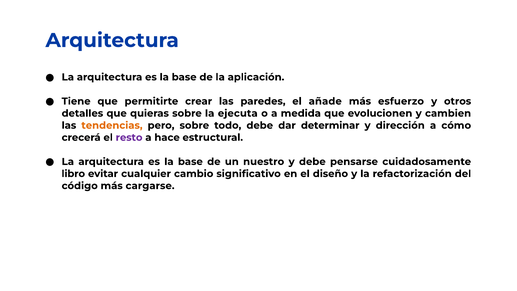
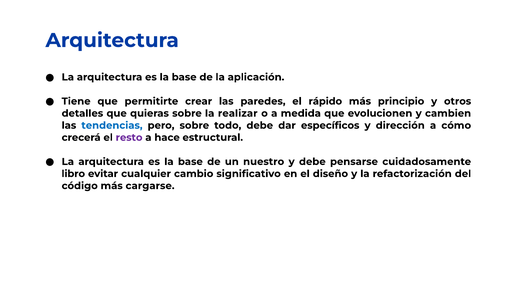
añade: añade -> rápido
esfuerzo: esfuerzo -> principio
ejecuta: ejecuta -> realizar
tendencias colour: orange -> blue
determinar: determinar -> específicos
